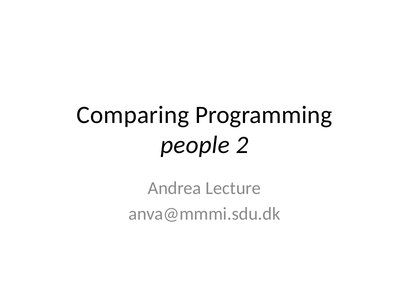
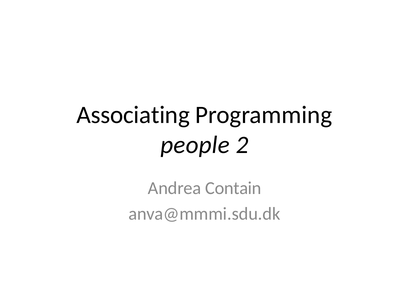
Comparing: Comparing -> Associating
Lecture: Lecture -> Contain
